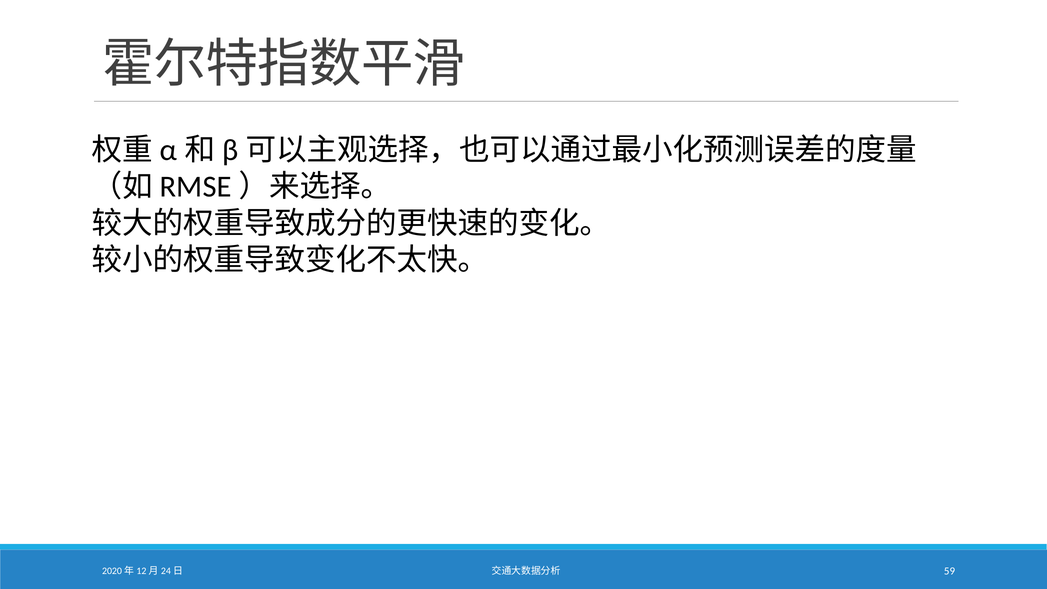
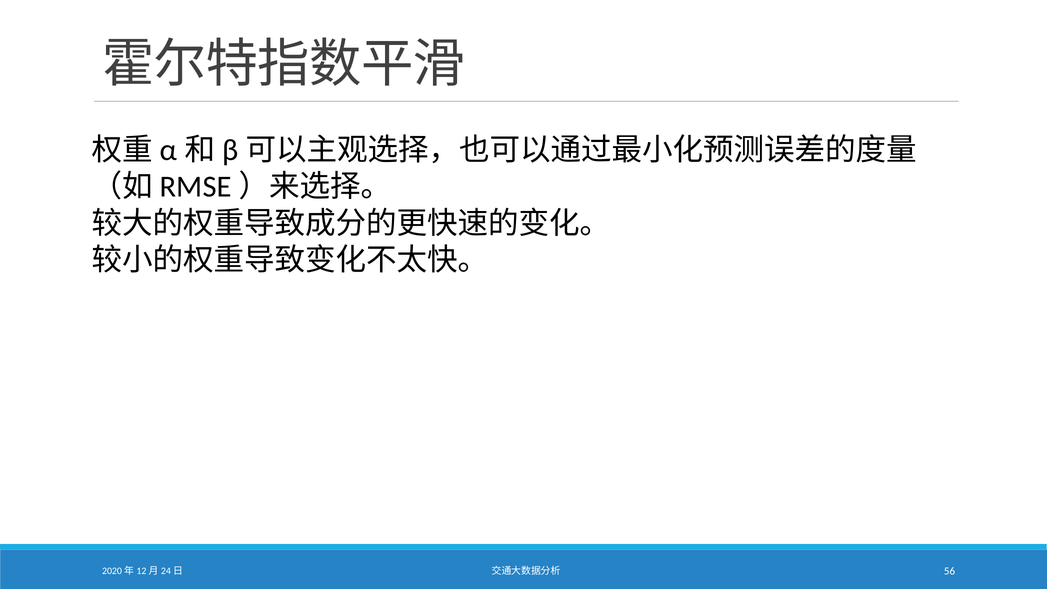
59: 59 -> 56
